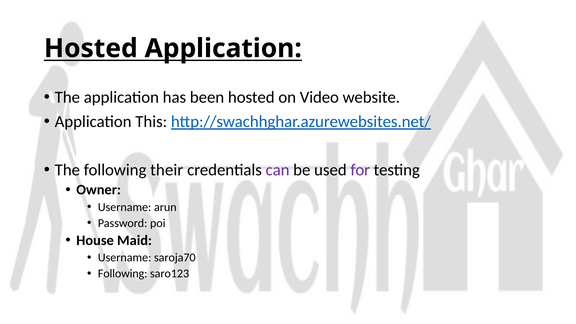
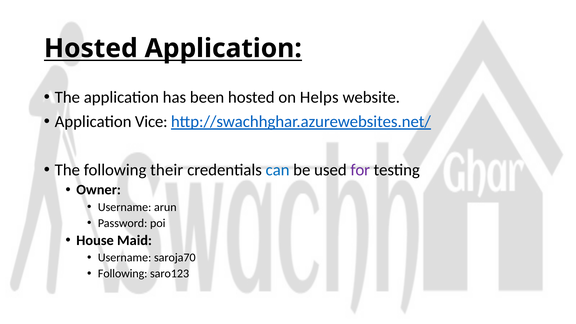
Video: Video -> Helps
This: This -> Vice
can colour: purple -> blue
